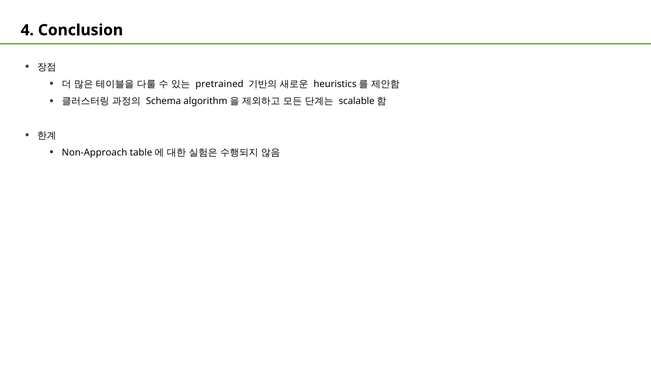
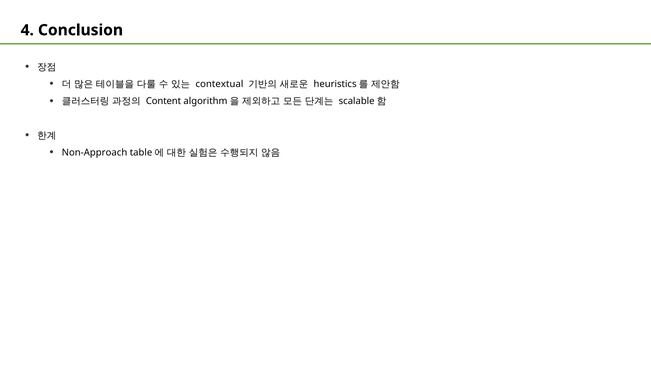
pretrained: pretrained -> contextual
Schema: Schema -> Content
